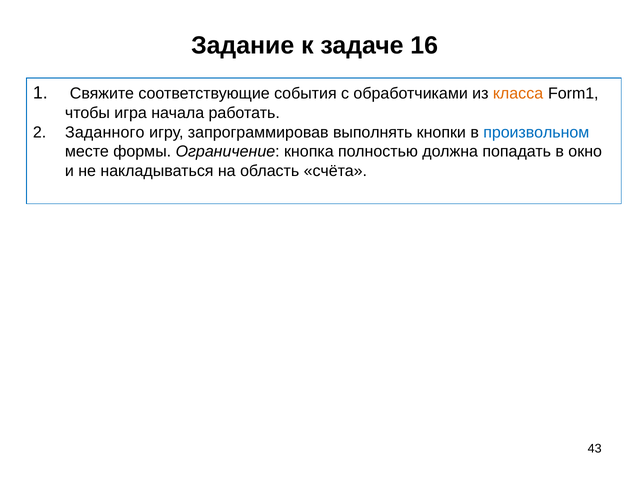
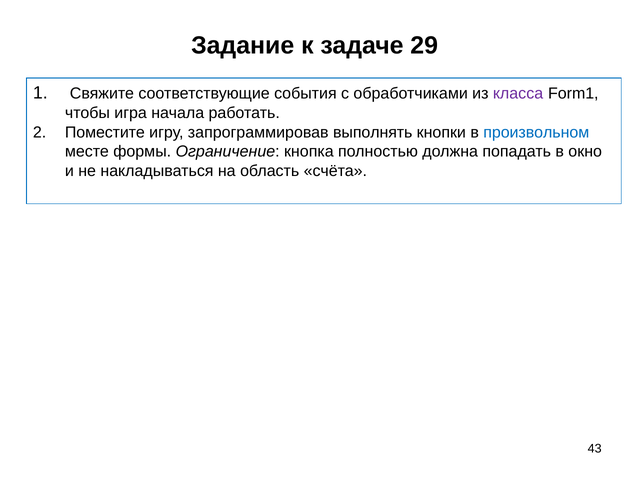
16: 16 -> 29
класса colour: orange -> purple
Заданного: Заданного -> Поместите
